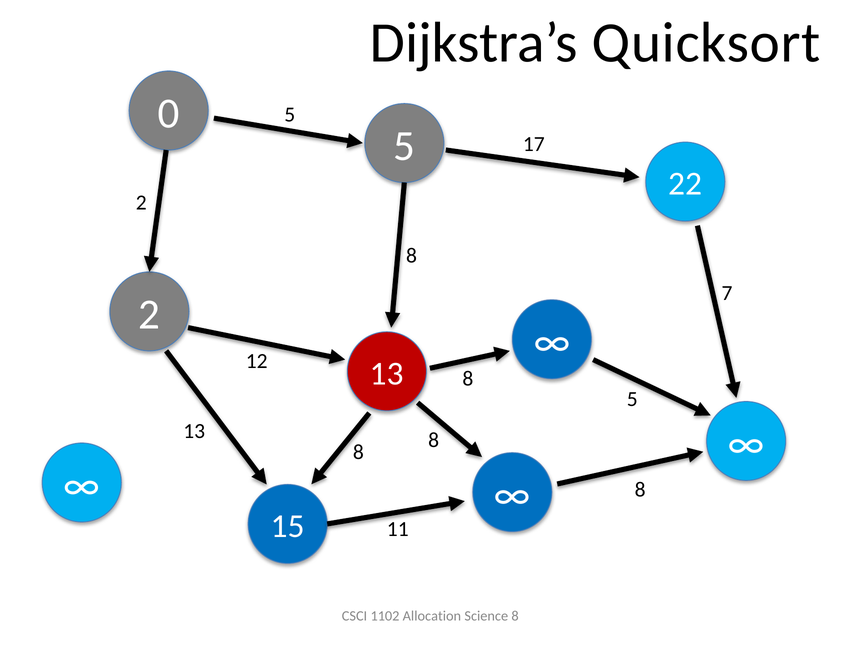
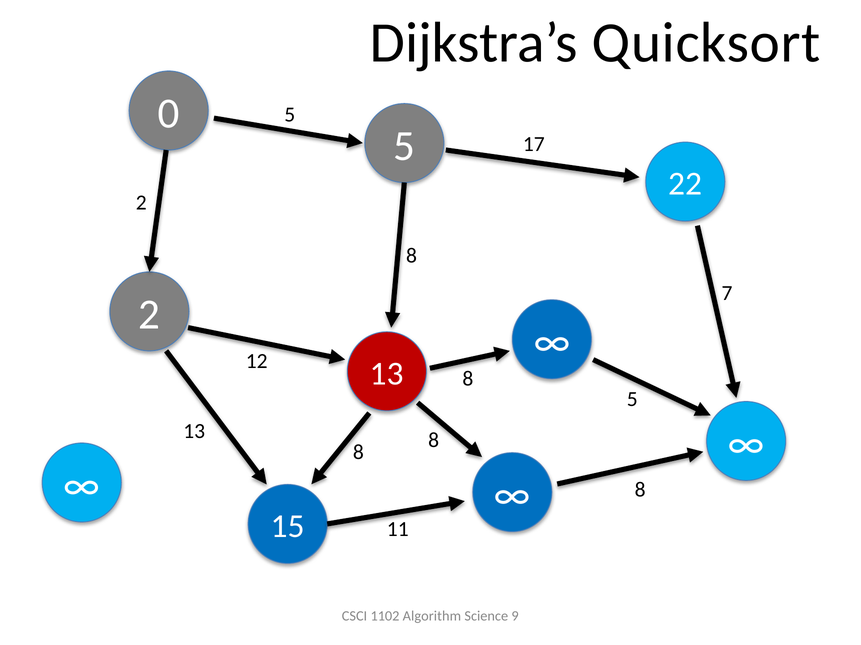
Allocation: Allocation -> Algorithm
Science 8: 8 -> 9
